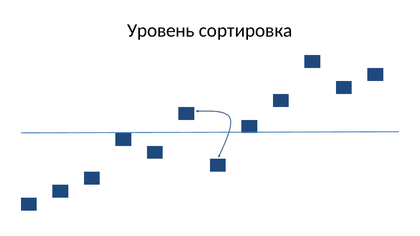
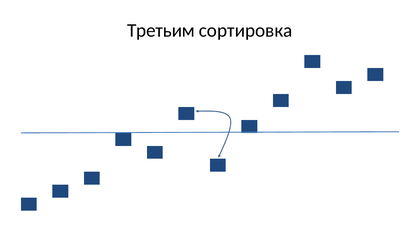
Уровень: Уровень -> Третьим
